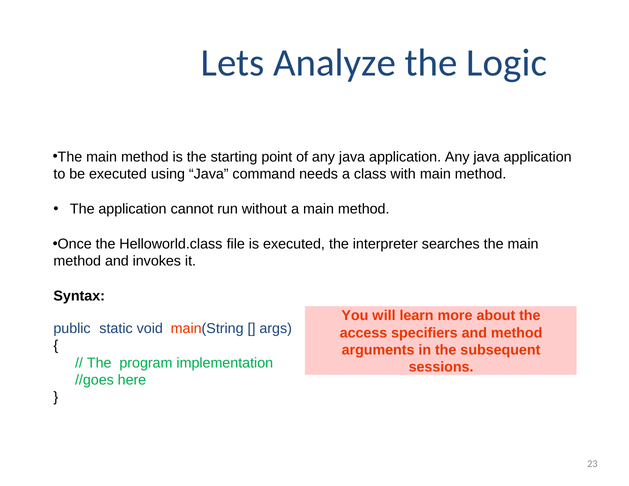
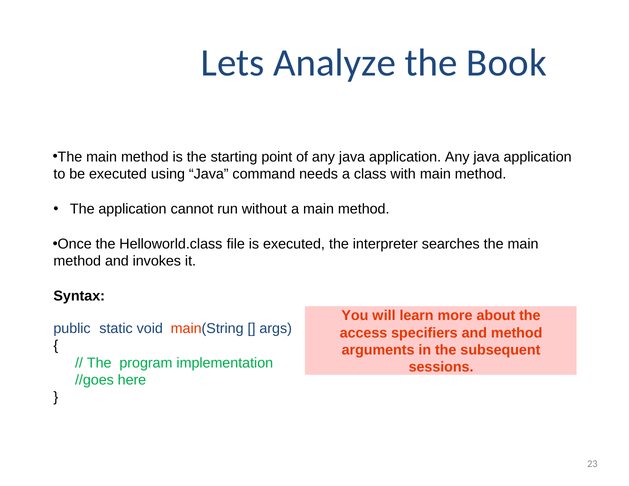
Logic: Logic -> Book
